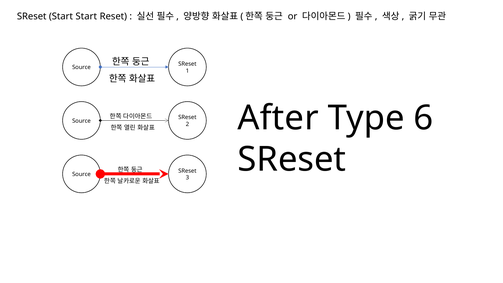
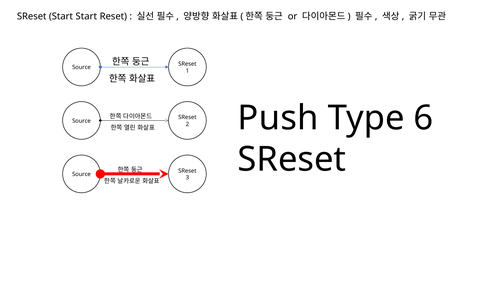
After: After -> Push
